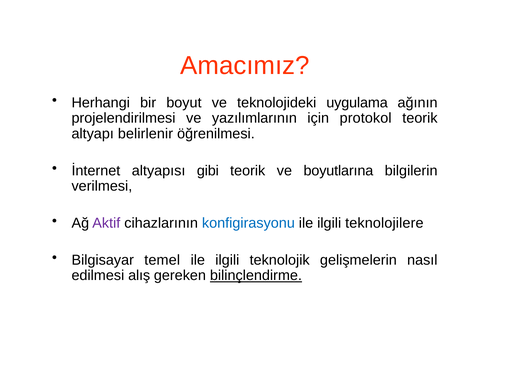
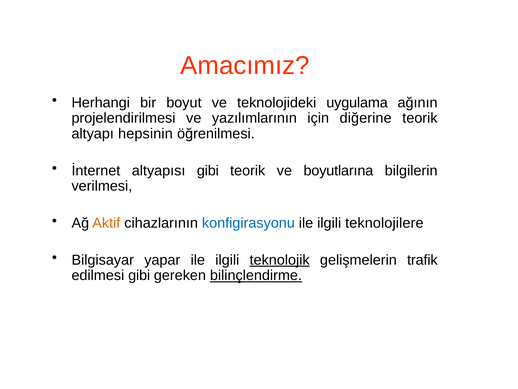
protokol: protokol -> diğerine
belirlenir: belirlenir -> hepsinin
Aktif colour: purple -> orange
temel: temel -> yapar
teknolojik underline: none -> present
nasıl: nasıl -> trafik
edilmesi alış: alış -> gibi
